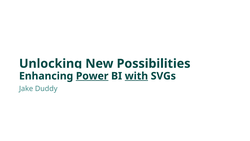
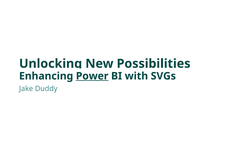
with underline: present -> none
